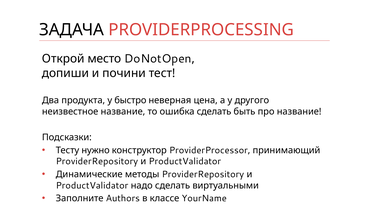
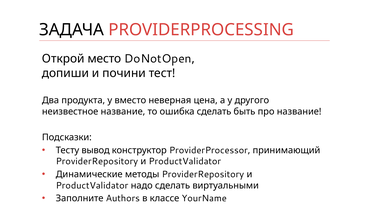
быстро: быстро -> вместо
нужно: нужно -> вывод
